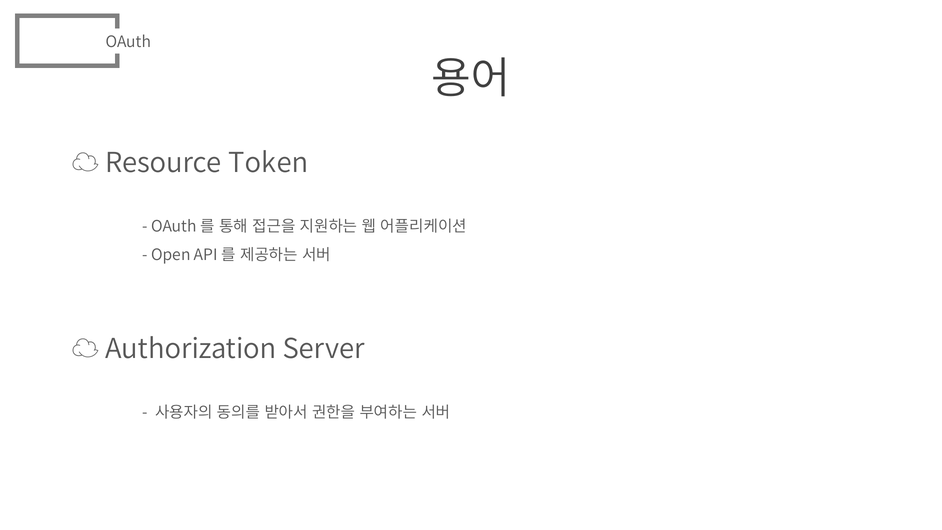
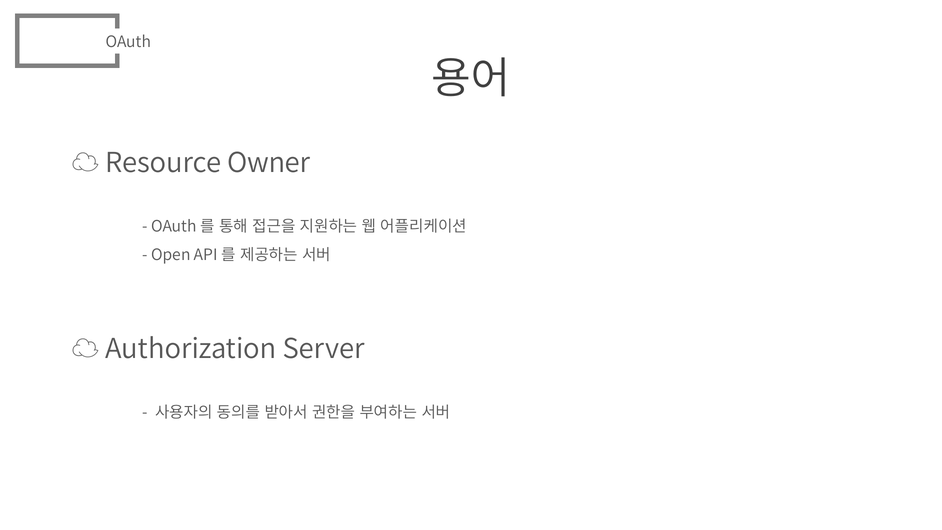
Token: Token -> Owner
